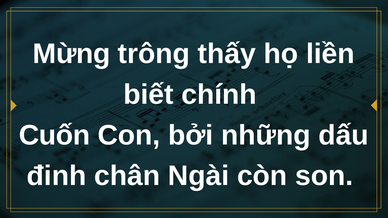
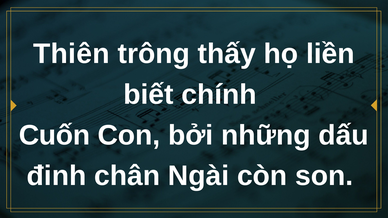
Mừng: Mừng -> Thiên
